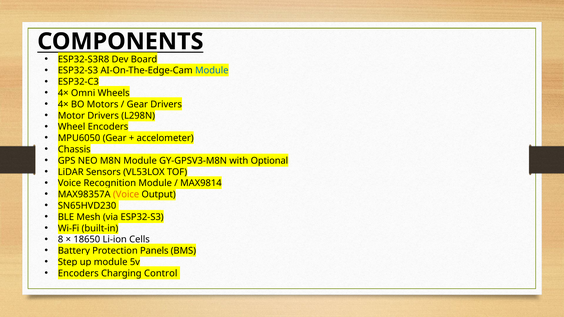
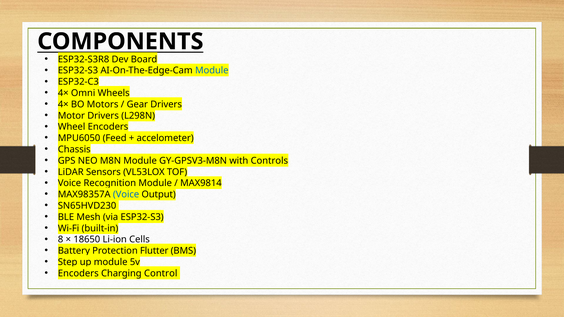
Gear at (115, 138): Gear -> Feed
Optional: Optional -> Controls
Voice at (126, 195) colour: orange -> blue
Panels: Panels -> Flutter
